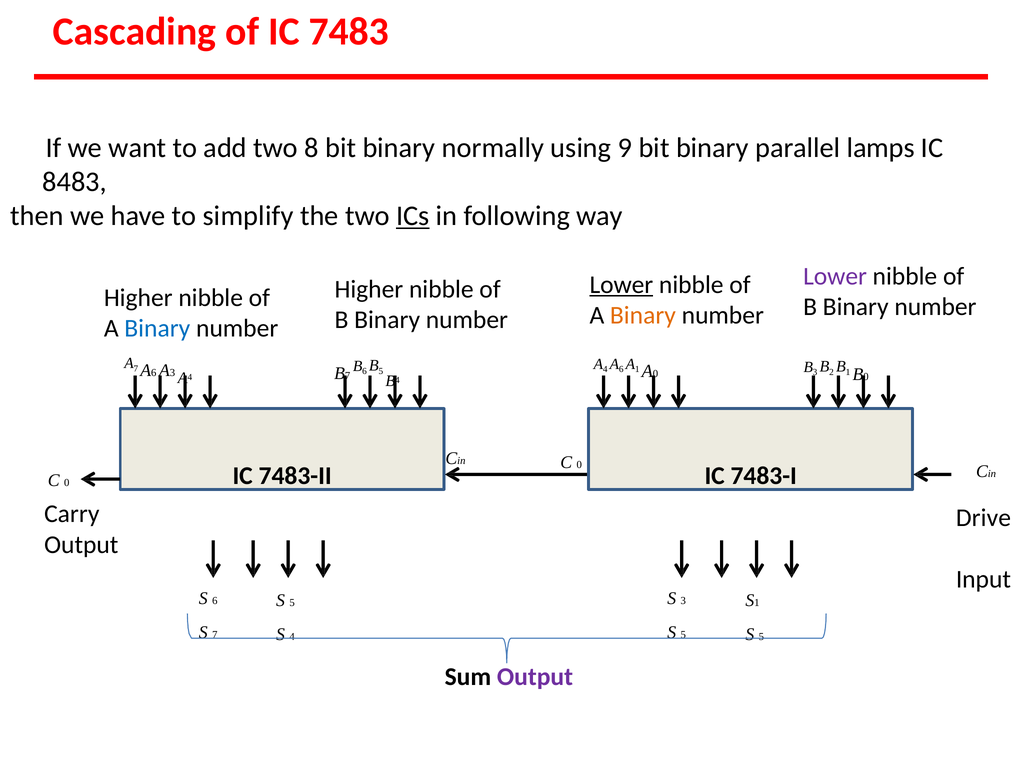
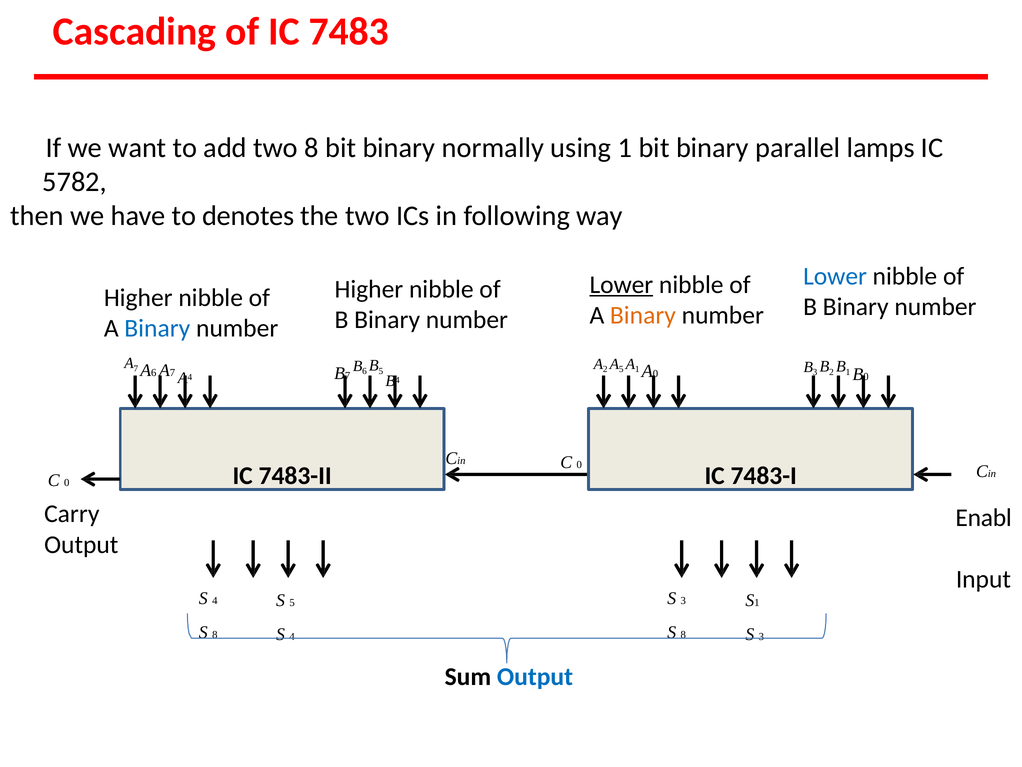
using 9: 9 -> 1
8483: 8483 -> 5782
simplify: simplify -> denotes
ICs underline: present -> none
Lower at (835, 276) colour: purple -> blue
6 A 3: 3 -> 7
A 4: 4 -> 2
6 at (621, 369): 6 -> 5
Drive: Drive -> Enabl
6 at (215, 600): 6 -> 4
7 at (215, 634): 7 -> 8
5 at (683, 634): 5 -> 8
5 at (761, 637): 5 -> 3
Output at (535, 677) colour: purple -> blue
